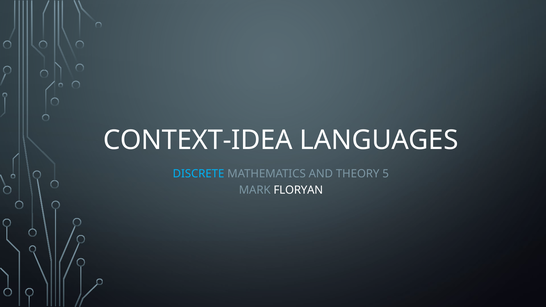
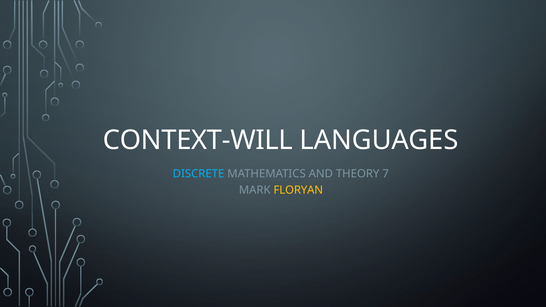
CONTEXT-IDEA: CONTEXT-IDEA -> CONTEXT-WILL
5: 5 -> 7
FLORYAN colour: white -> yellow
